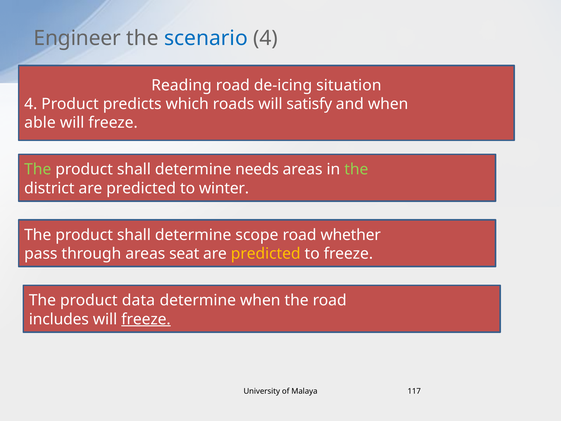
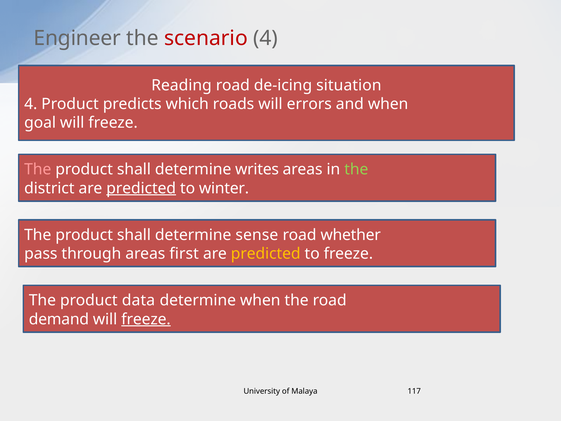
scenario colour: blue -> red
satisfy: satisfy -> errors
able: able -> goal
The at (38, 169) colour: light green -> pink
needs: needs -> writes
predicted at (141, 188) underline: none -> present
scope: scope -> sense
seat: seat -> first
includes: includes -> demand
